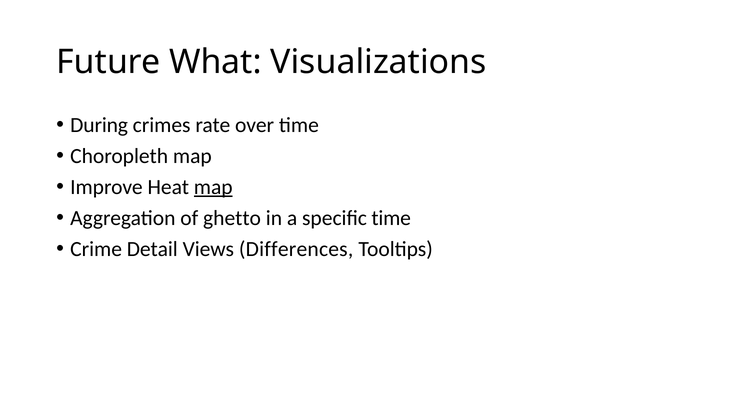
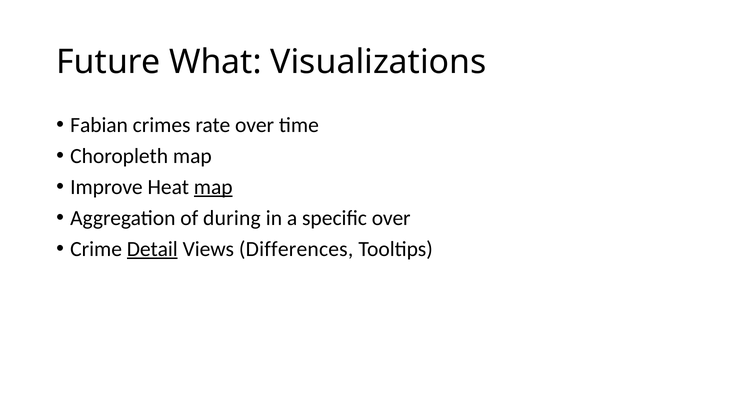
During: During -> Fabian
ghetto: ghetto -> during
specific time: time -> over
Detail underline: none -> present
